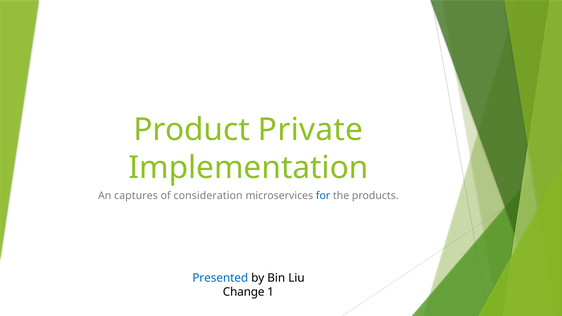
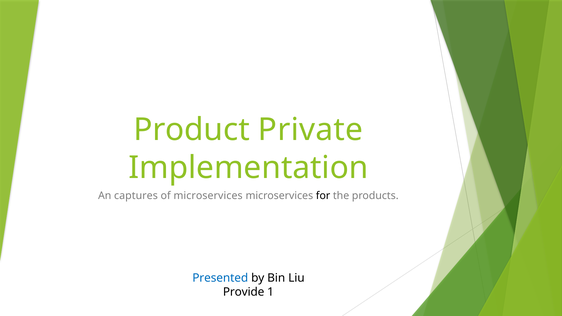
of consideration: consideration -> microservices
for colour: blue -> black
Change: Change -> Provide
